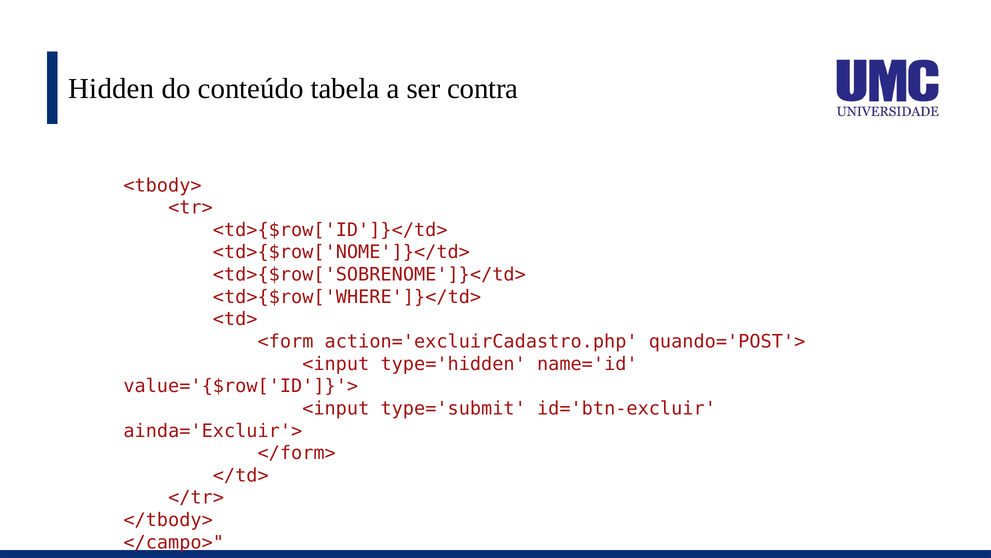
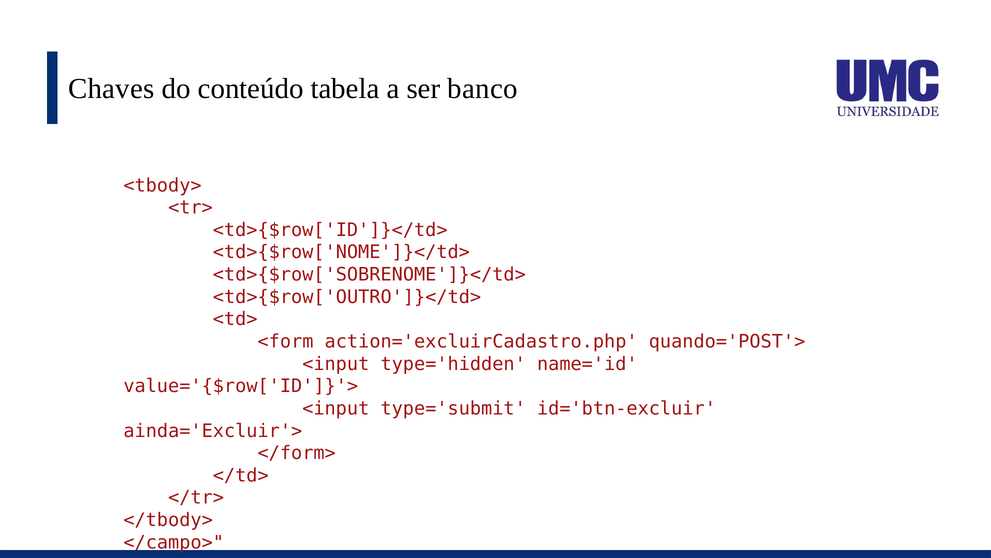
Hidden: Hidden -> Chaves
contra: contra -> banco
<td>{$row['WHERE']}</td>: <td>{$row['WHERE']}</td> -> <td>{$row['OUTRO']}</td>
